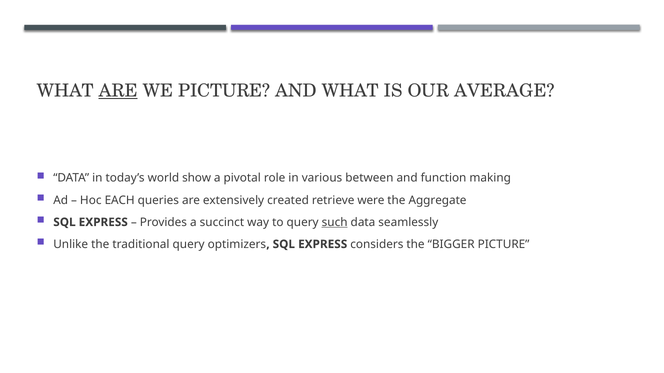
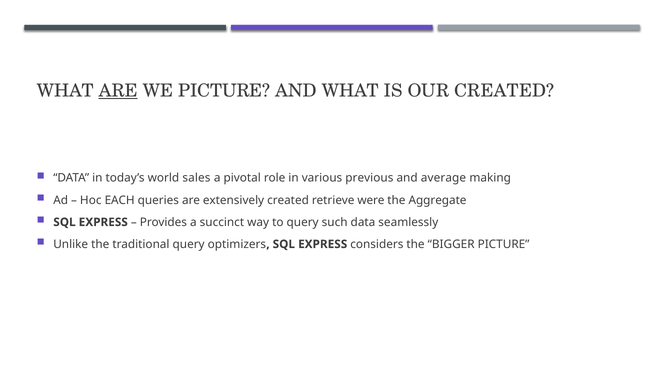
OUR AVERAGE: AVERAGE -> CREATED
show: show -> sales
between: between -> previous
function: function -> average
such underline: present -> none
